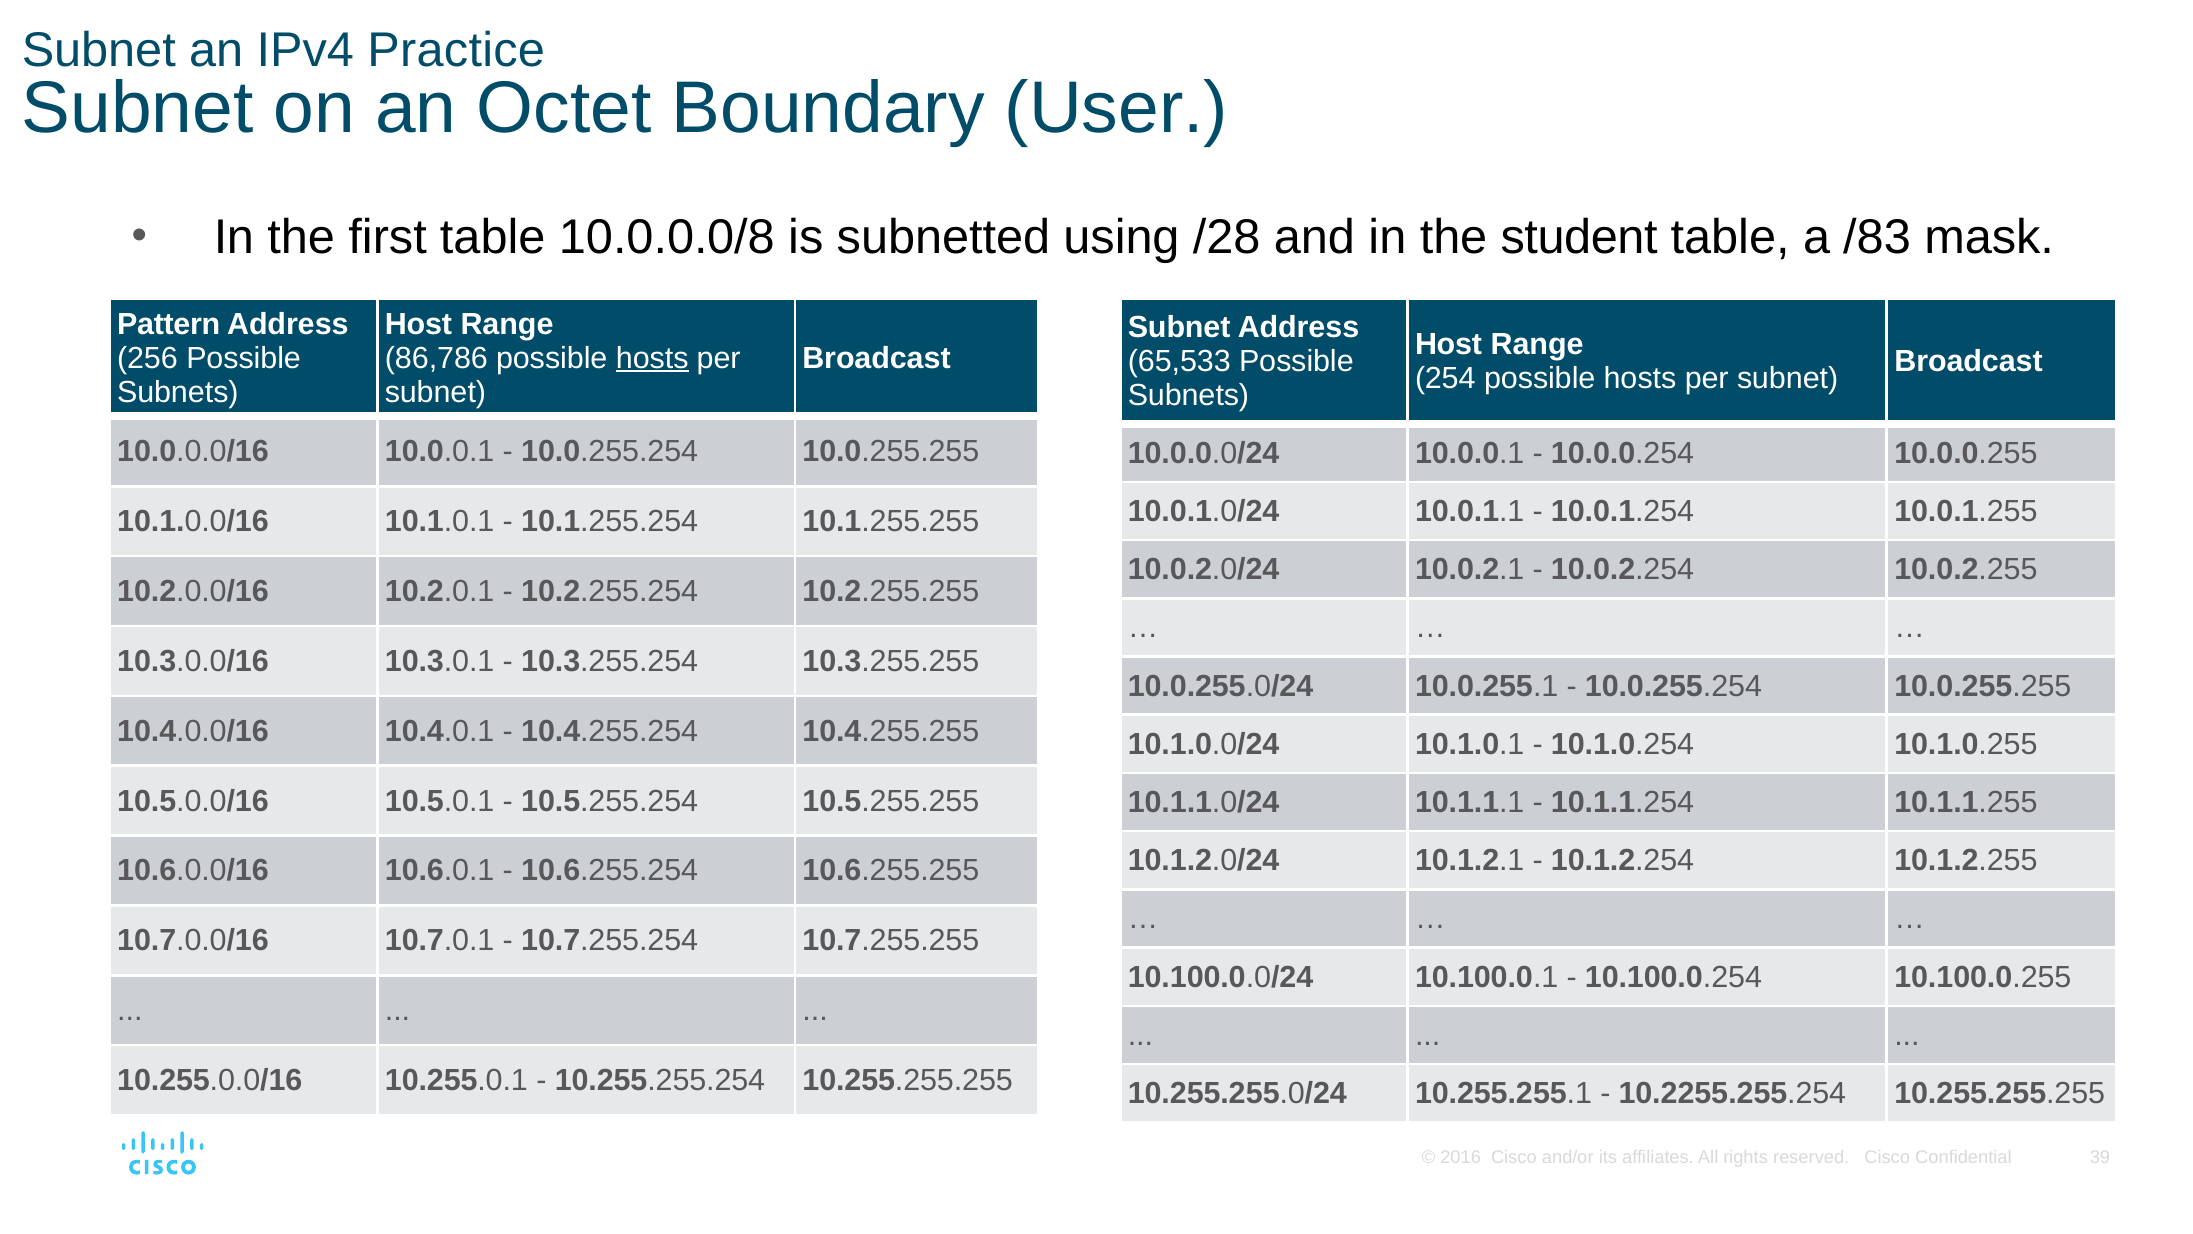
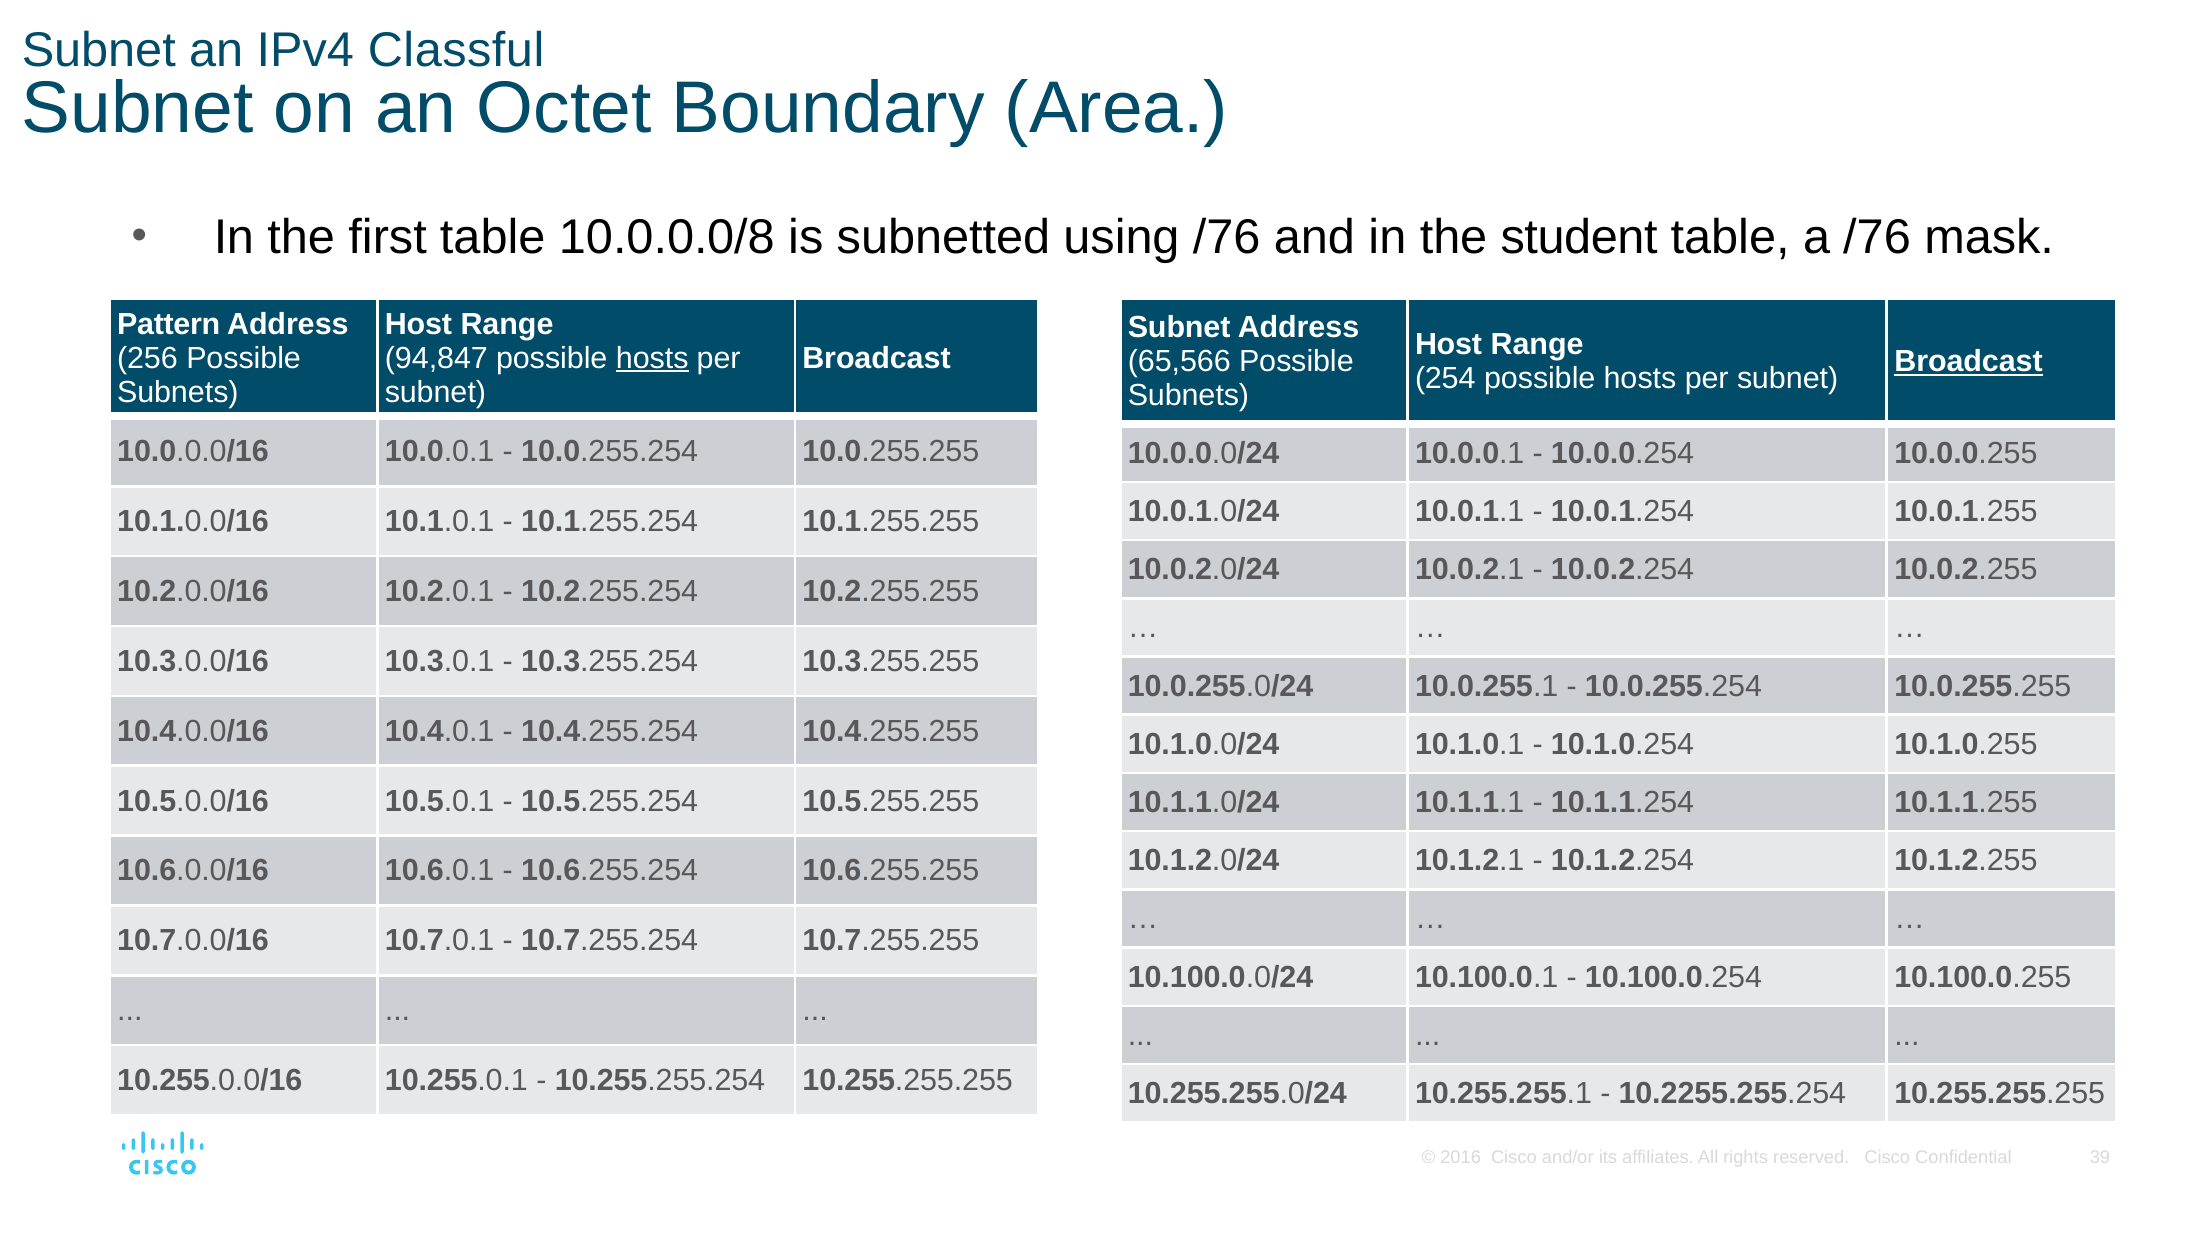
Practice: Practice -> Classful
User: User -> Area
using /28: /28 -> /76
a /83: /83 -> /76
86,786: 86,786 -> 94,847
65,533: 65,533 -> 65,566
Broadcast at (1969, 362) underline: none -> present
